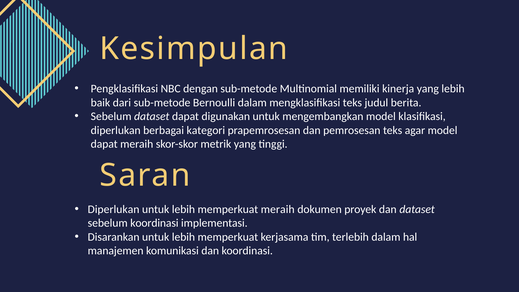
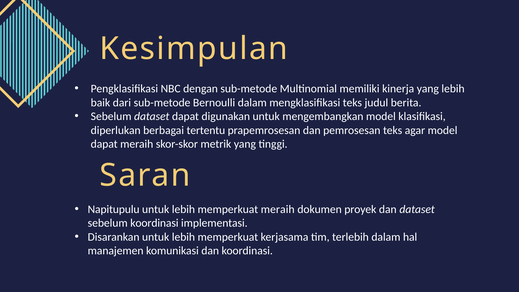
kategori: kategori -> tertentu
Diperlukan at (114, 209): Diperlukan -> Napitupulu
